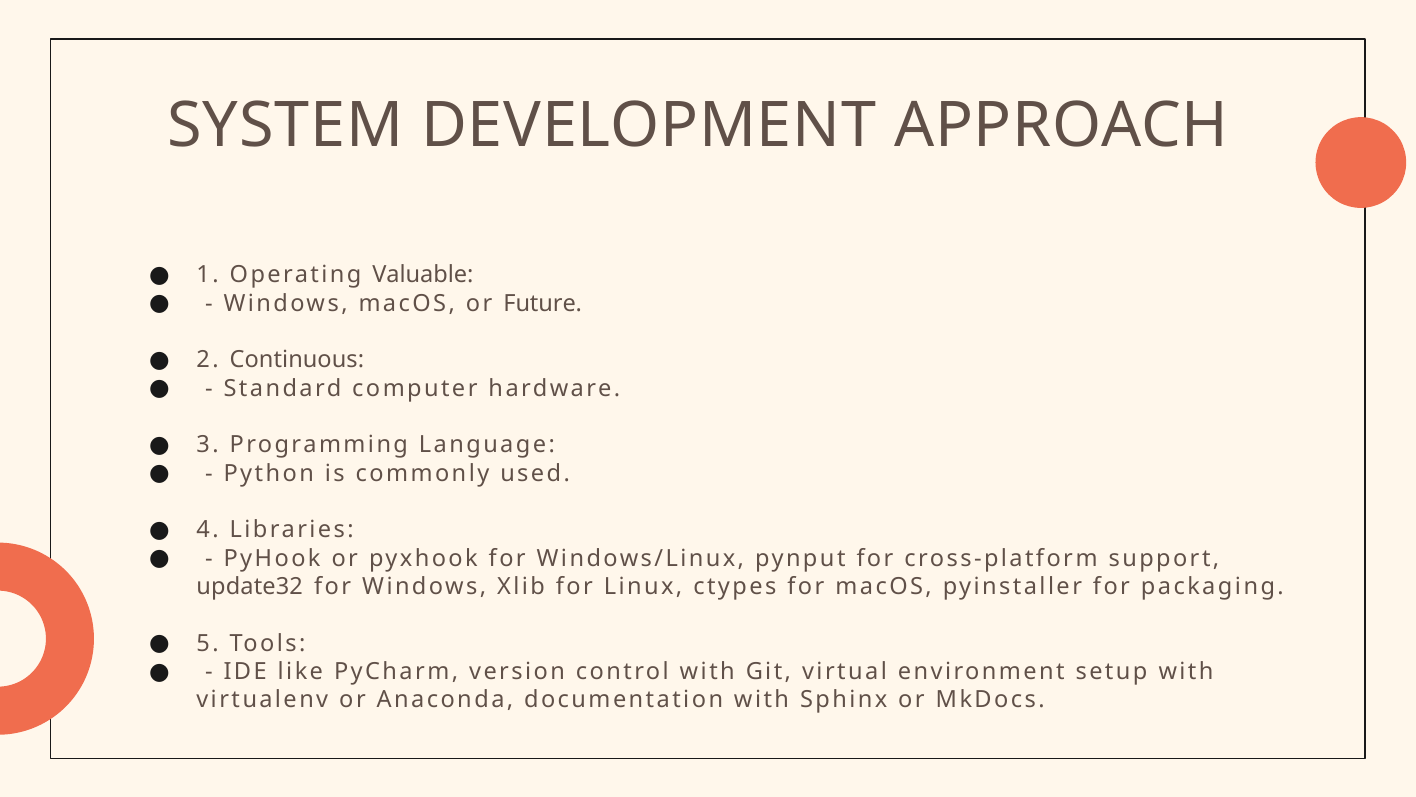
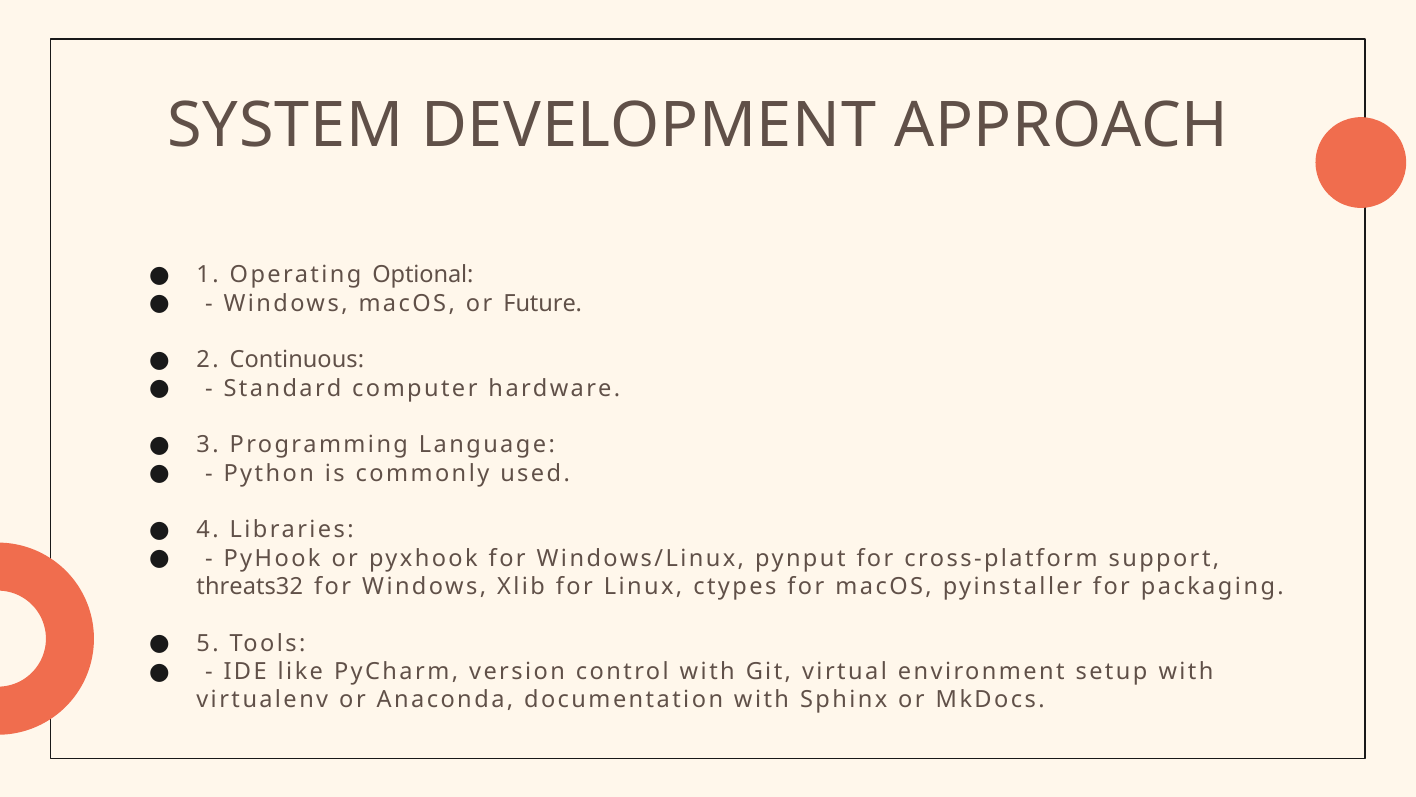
Valuable: Valuable -> Optional
update32: update32 -> threats32
